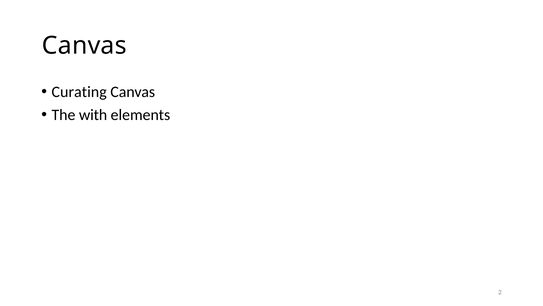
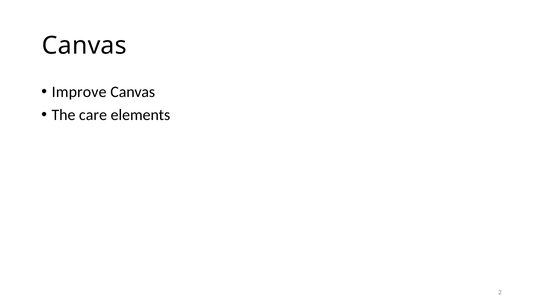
Curating: Curating -> Improve
with: with -> care
